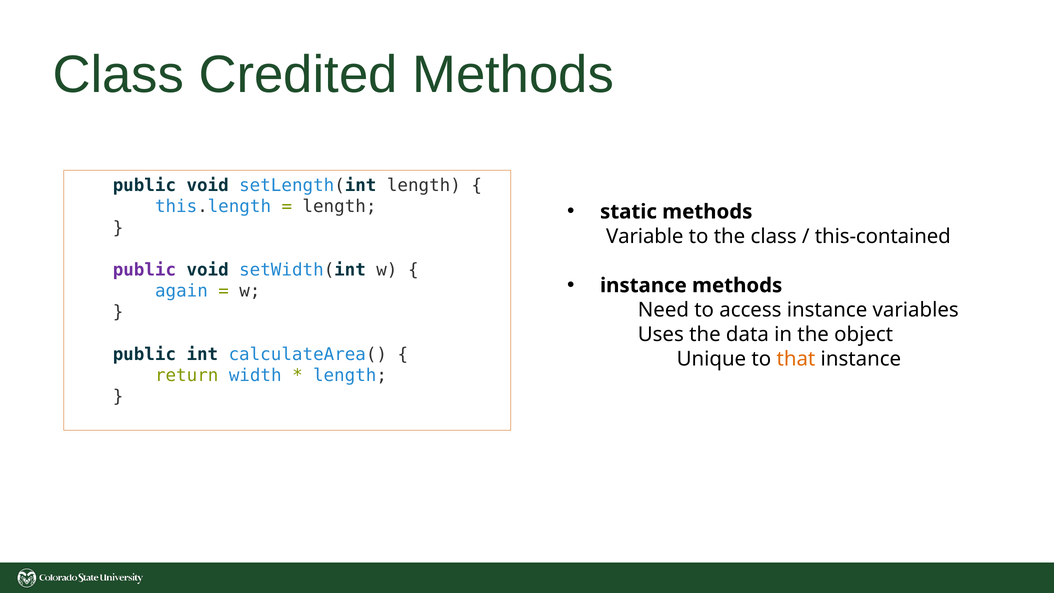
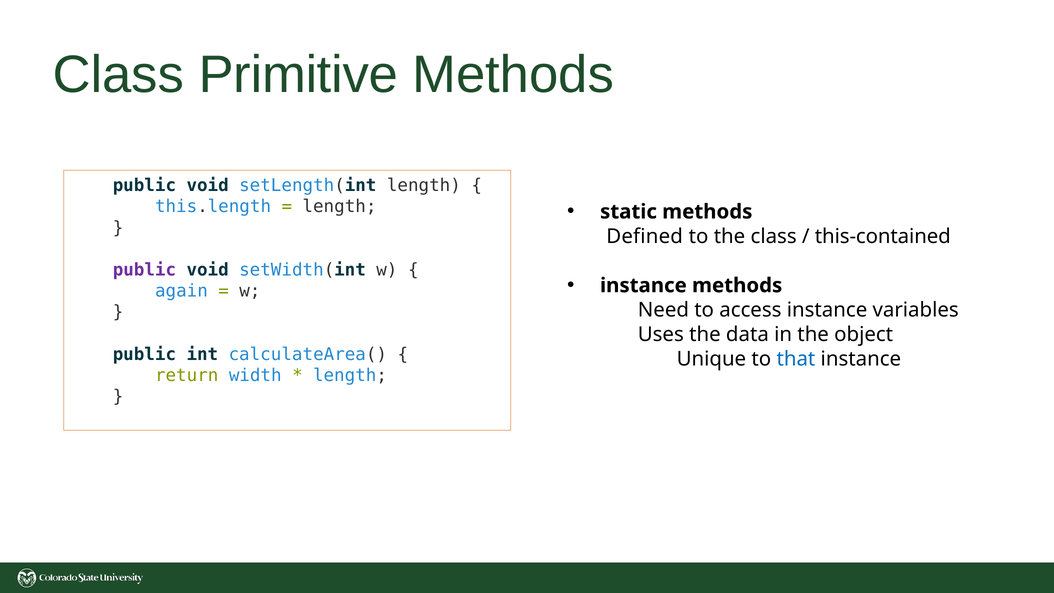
Credited: Credited -> Primitive
Variable: Variable -> Defined
that colour: orange -> blue
